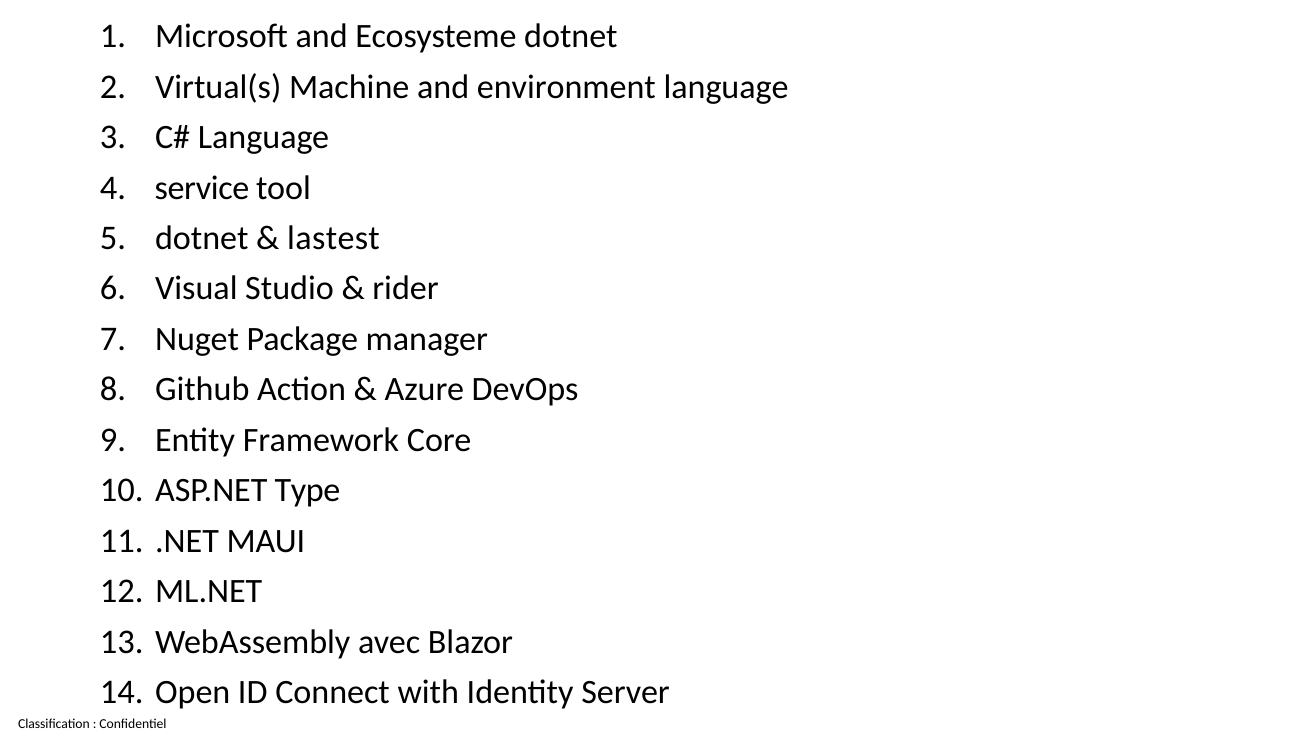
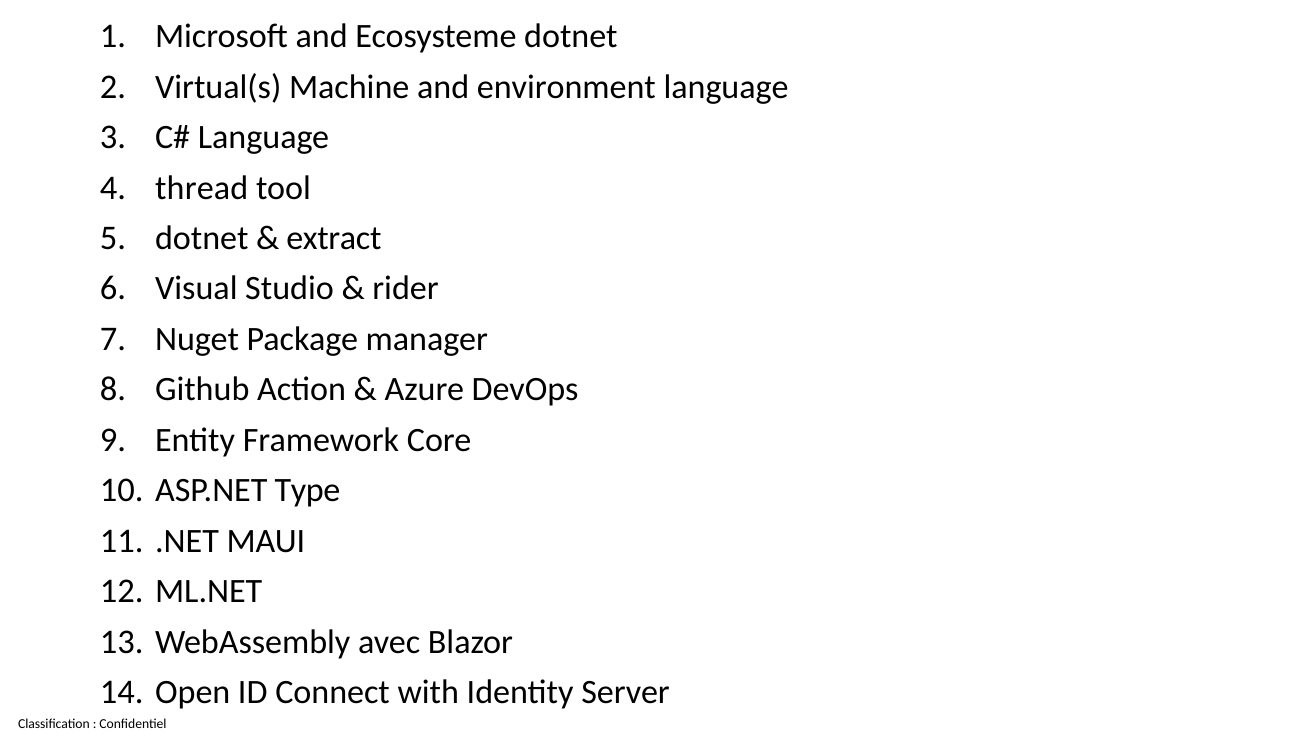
service: service -> thread
lastest: lastest -> extract
